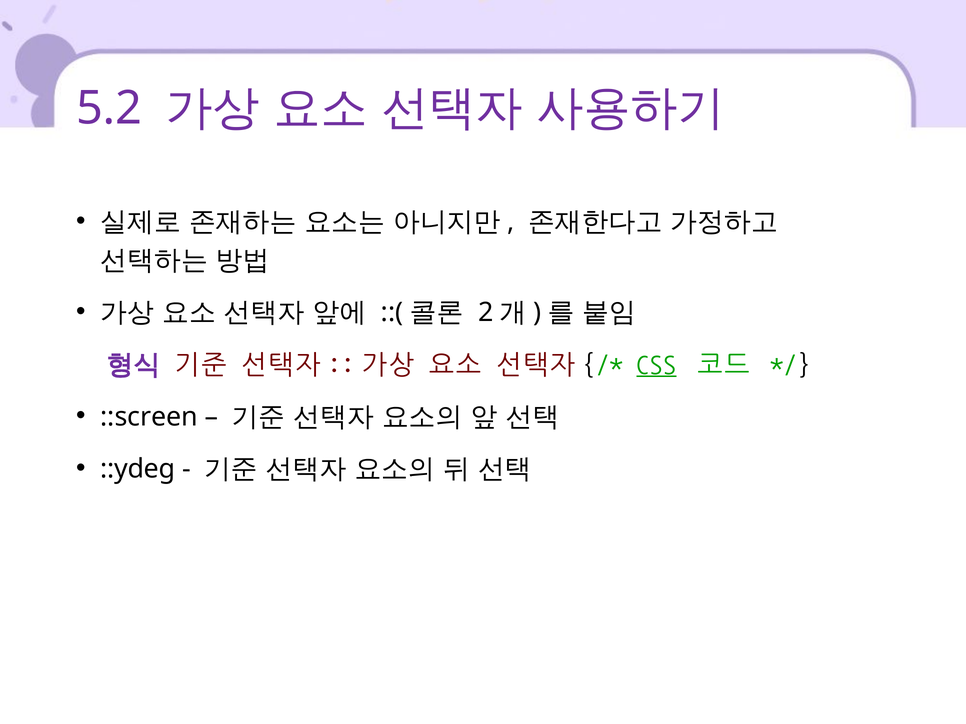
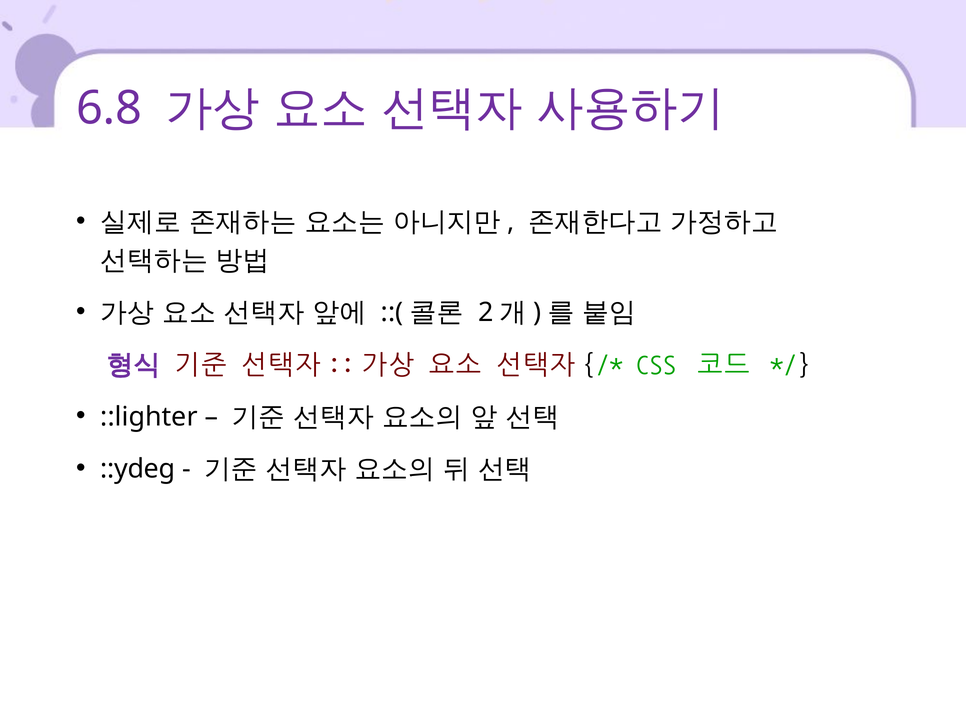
5.2: 5.2 -> 6.8
CSS underline: present -> none
::screen: ::screen -> ::lighter
